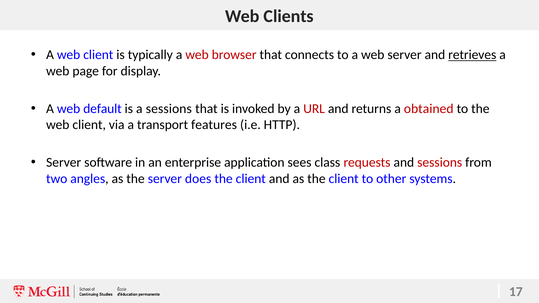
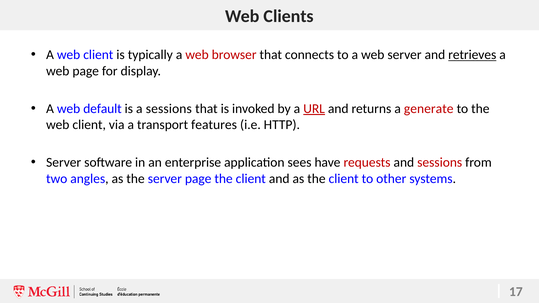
URL underline: none -> present
obtained: obtained -> generate
class: class -> have
server does: does -> page
